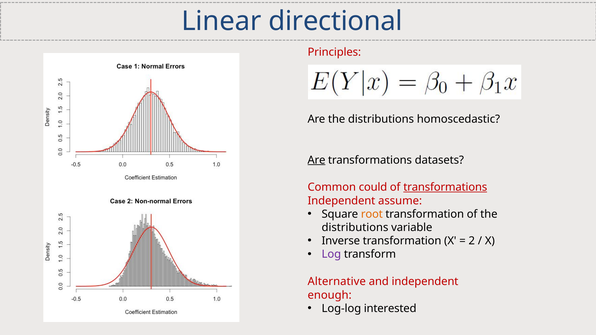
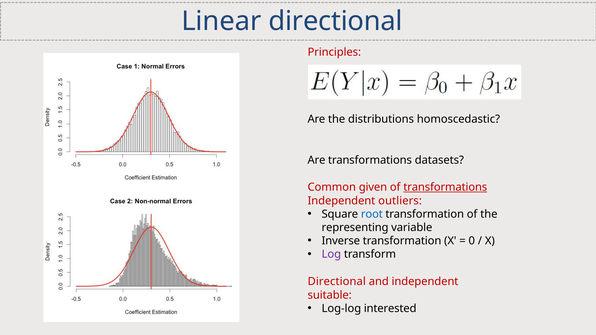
Are at (316, 160) underline: present -> none
could: could -> given
assume: assume -> outliers
root colour: orange -> blue
distributions at (355, 228): distributions -> representing
2: 2 -> 0
Alternative at (337, 282): Alternative -> Directional
enough: enough -> suitable
